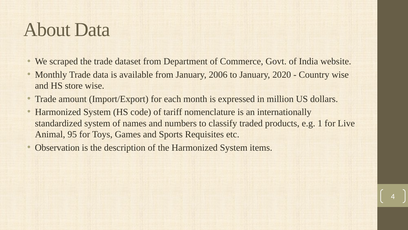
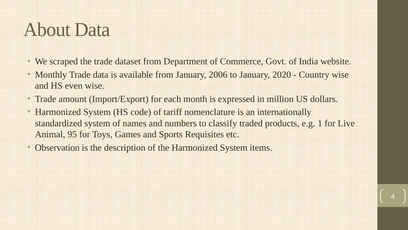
store: store -> even
